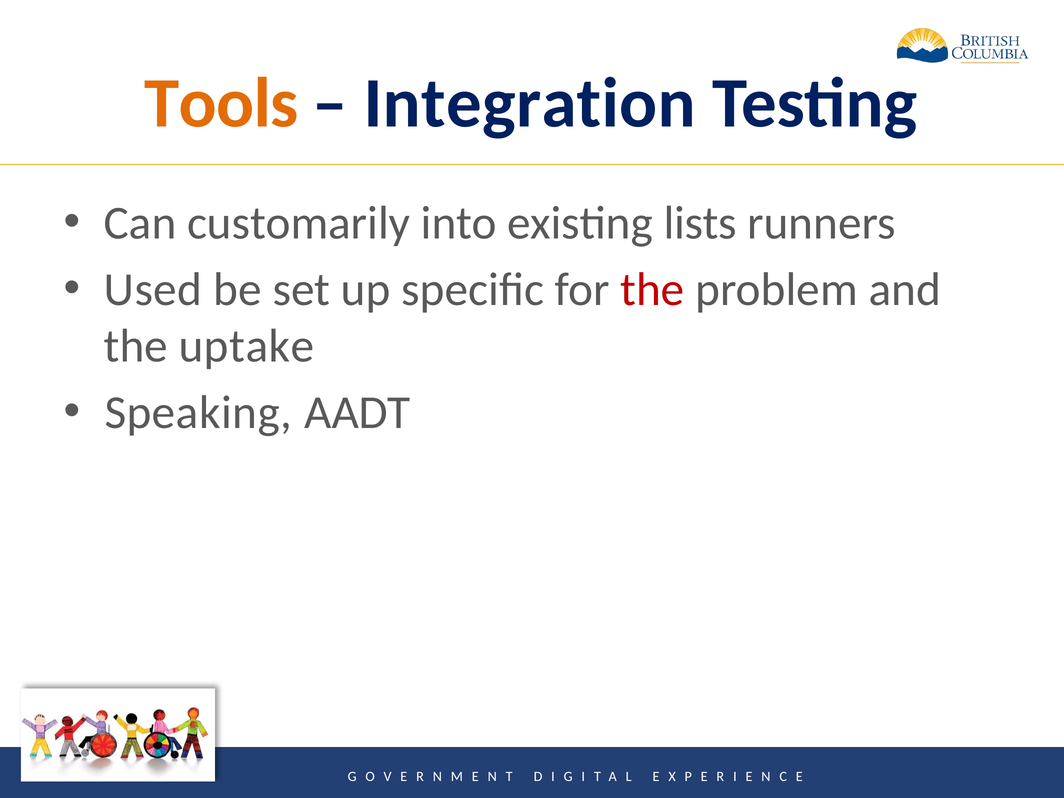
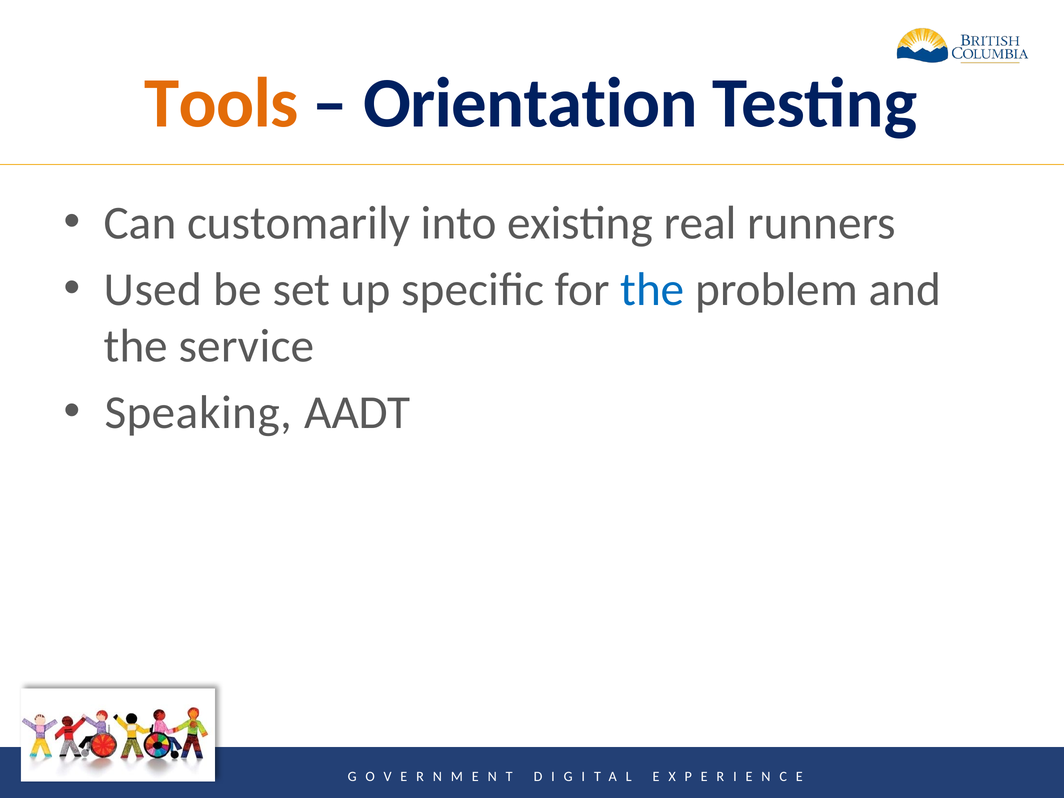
Integration: Integration -> Orientation
lists: lists -> real
the at (652, 290) colour: red -> blue
uptake: uptake -> service
